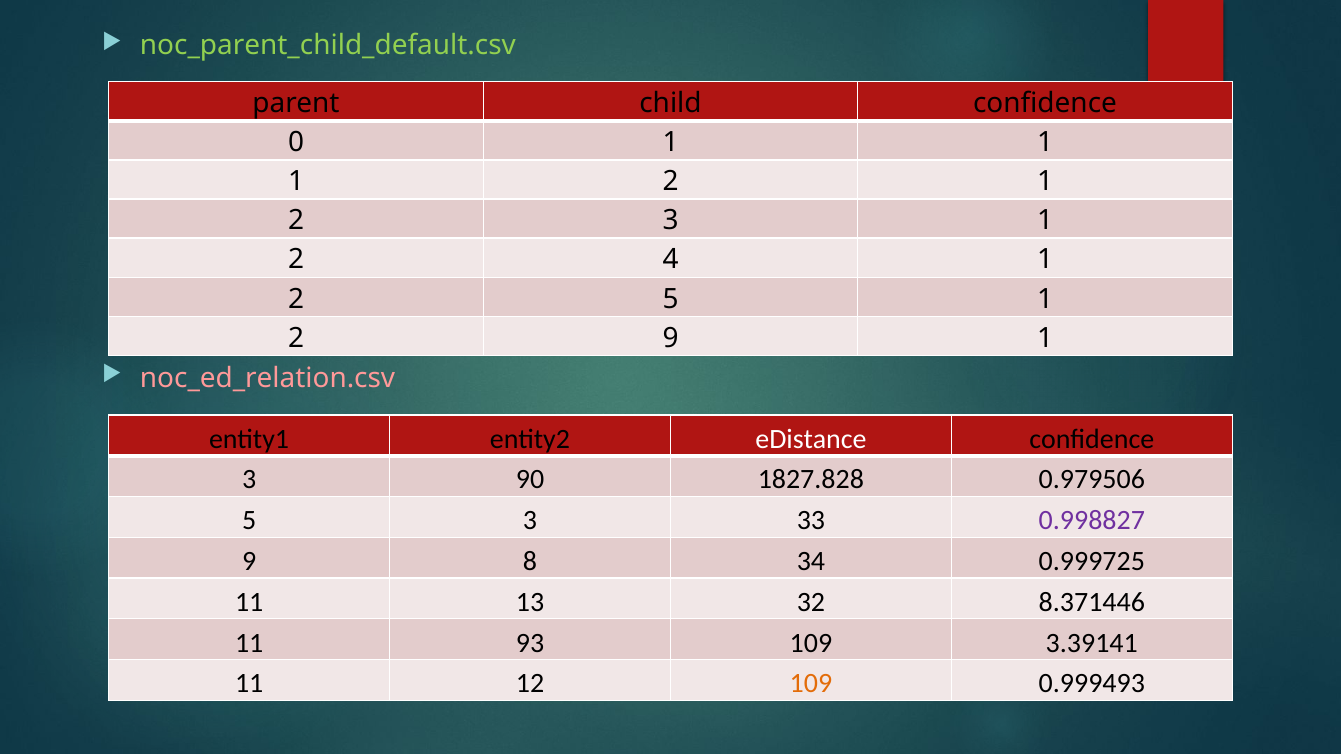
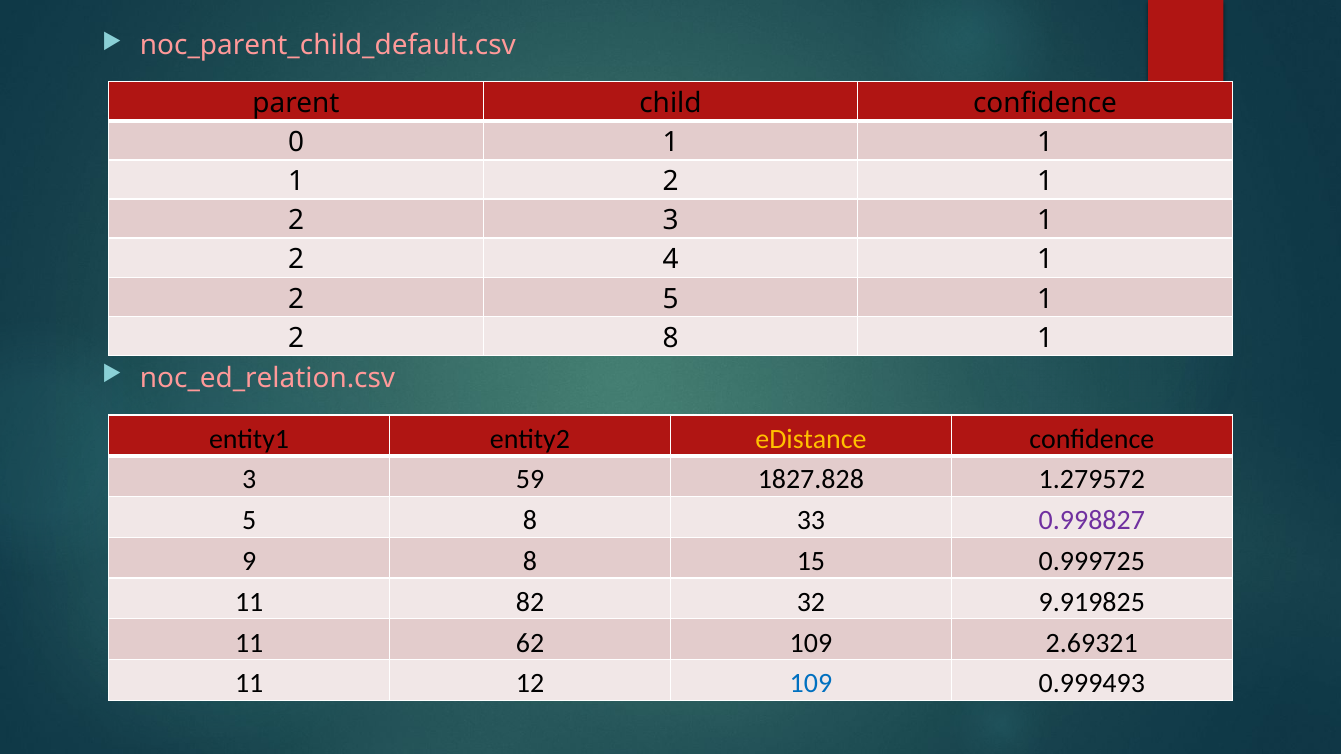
noc_parent_child_default.csv colour: light green -> pink
2 9: 9 -> 8
eDistance colour: white -> yellow
90: 90 -> 59
0.979506: 0.979506 -> 1.279572
5 3: 3 -> 8
34: 34 -> 15
13: 13 -> 82
8.371446: 8.371446 -> 9.919825
93: 93 -> 62
3.39141: 3.39141 -> 2.69321
109 at (811, 684) colour: orange -> blue
